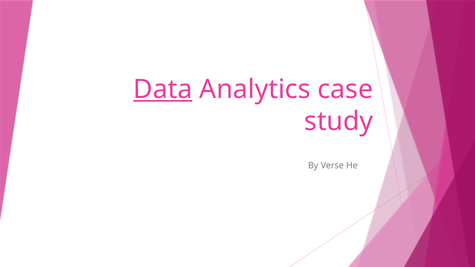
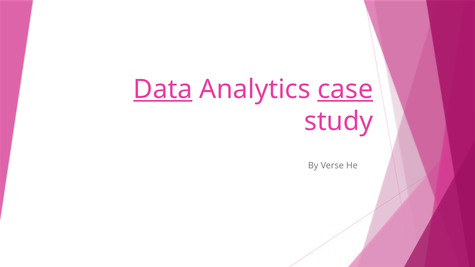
case underline: none -> present
